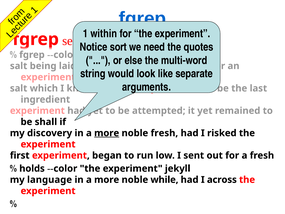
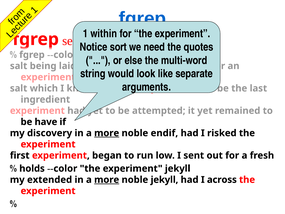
shall: shall -> have
noble fresh: fresh -> endif
language: language -> extended
more at (107, 180) underline: none -> present
noble while: while -> jekyll
